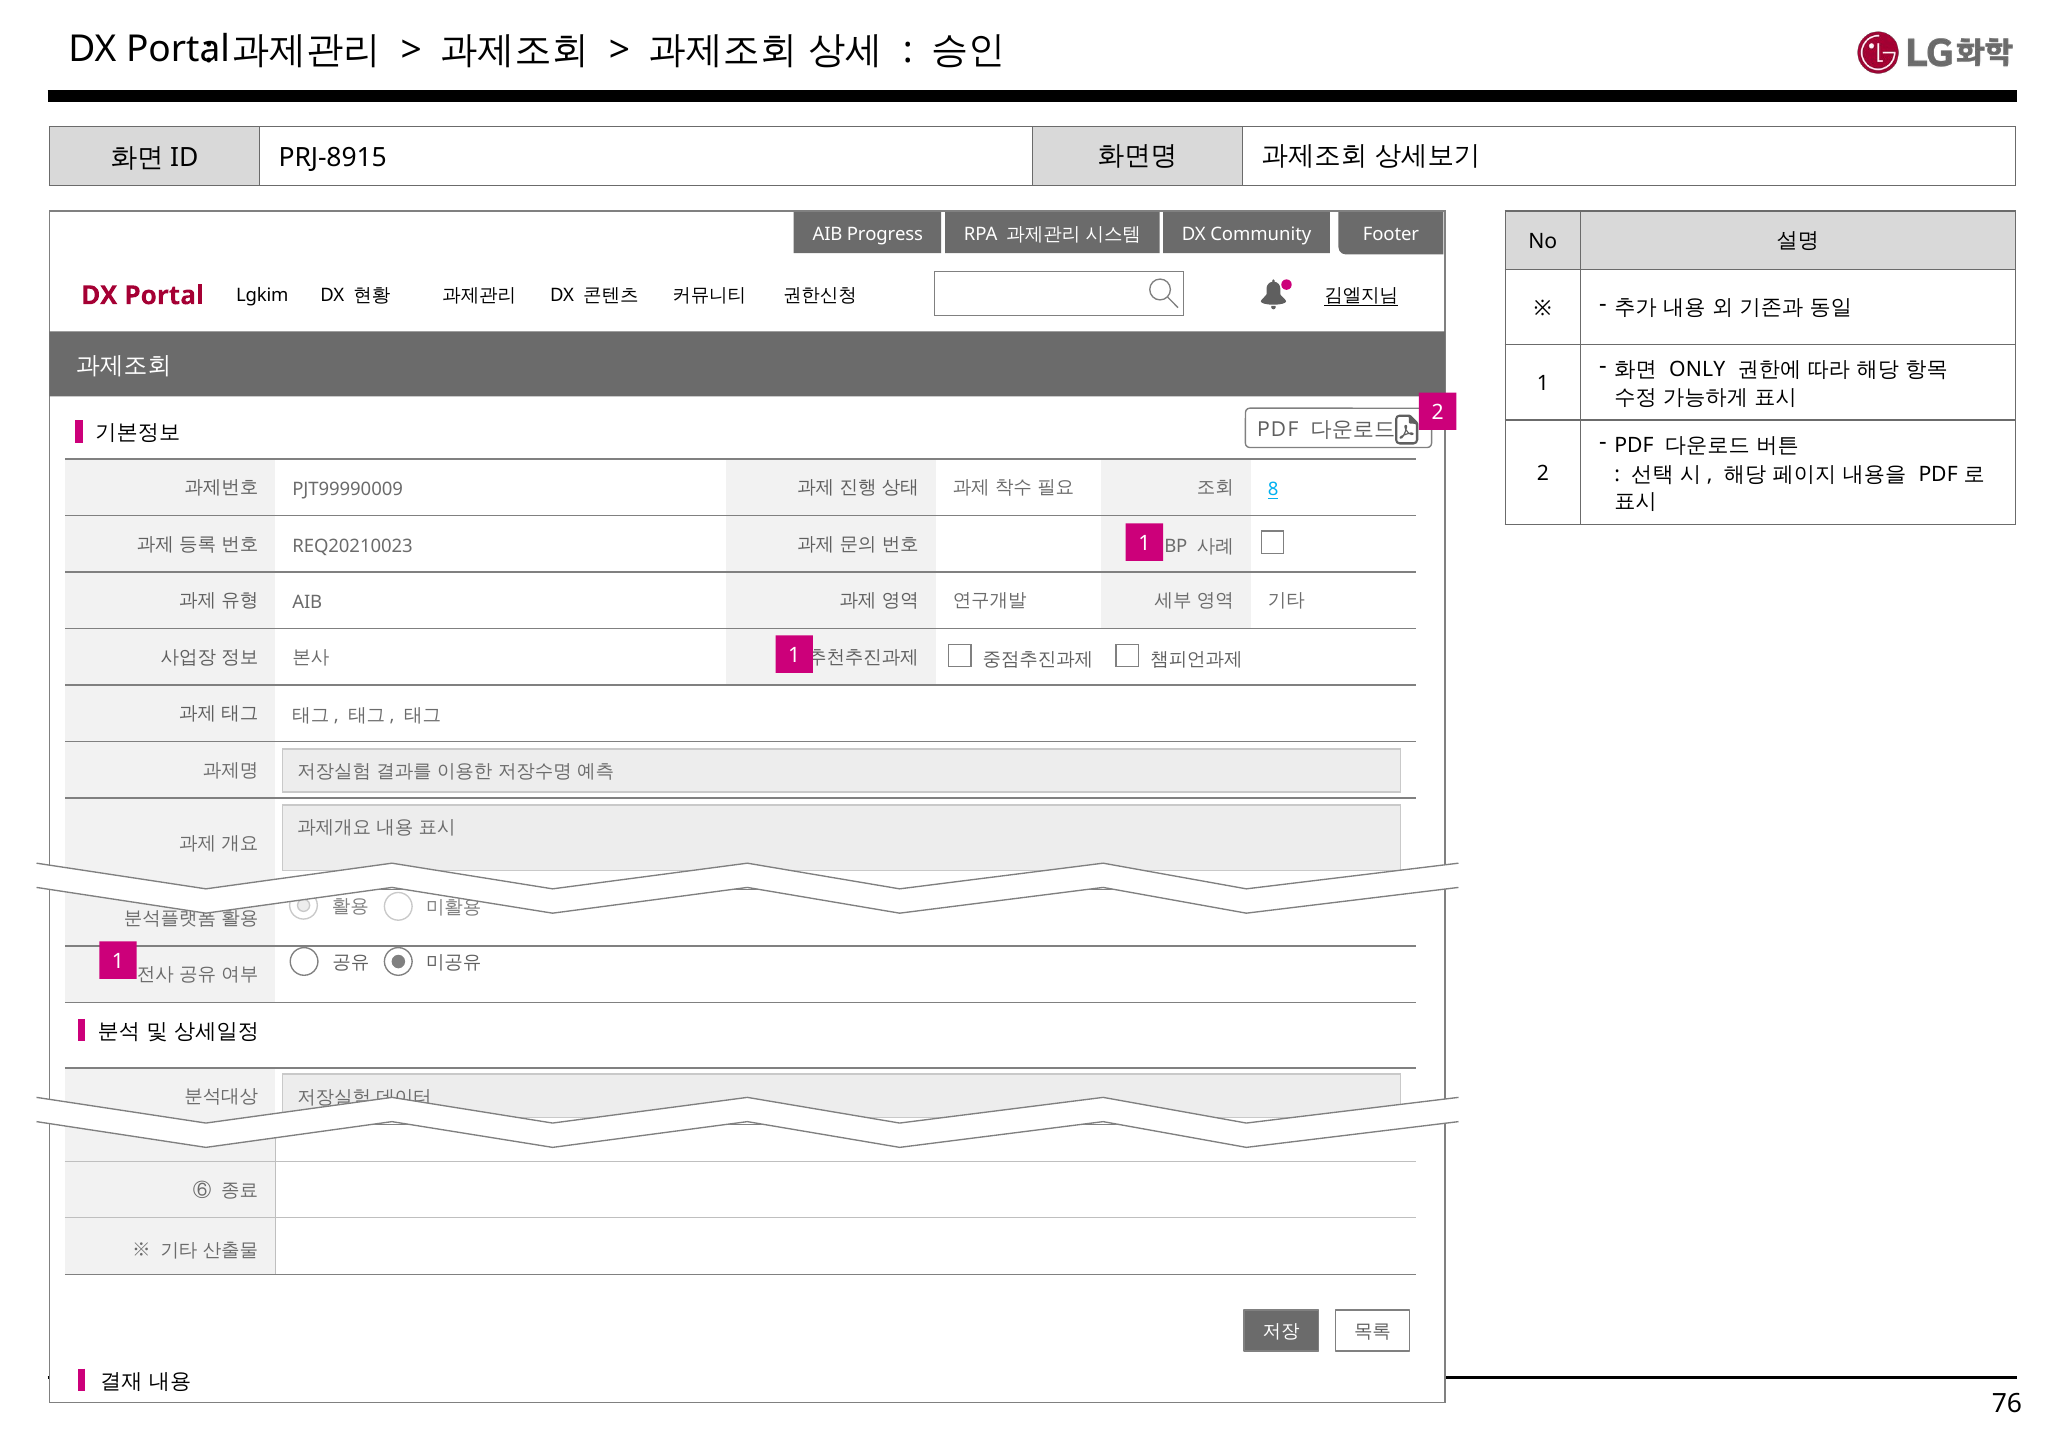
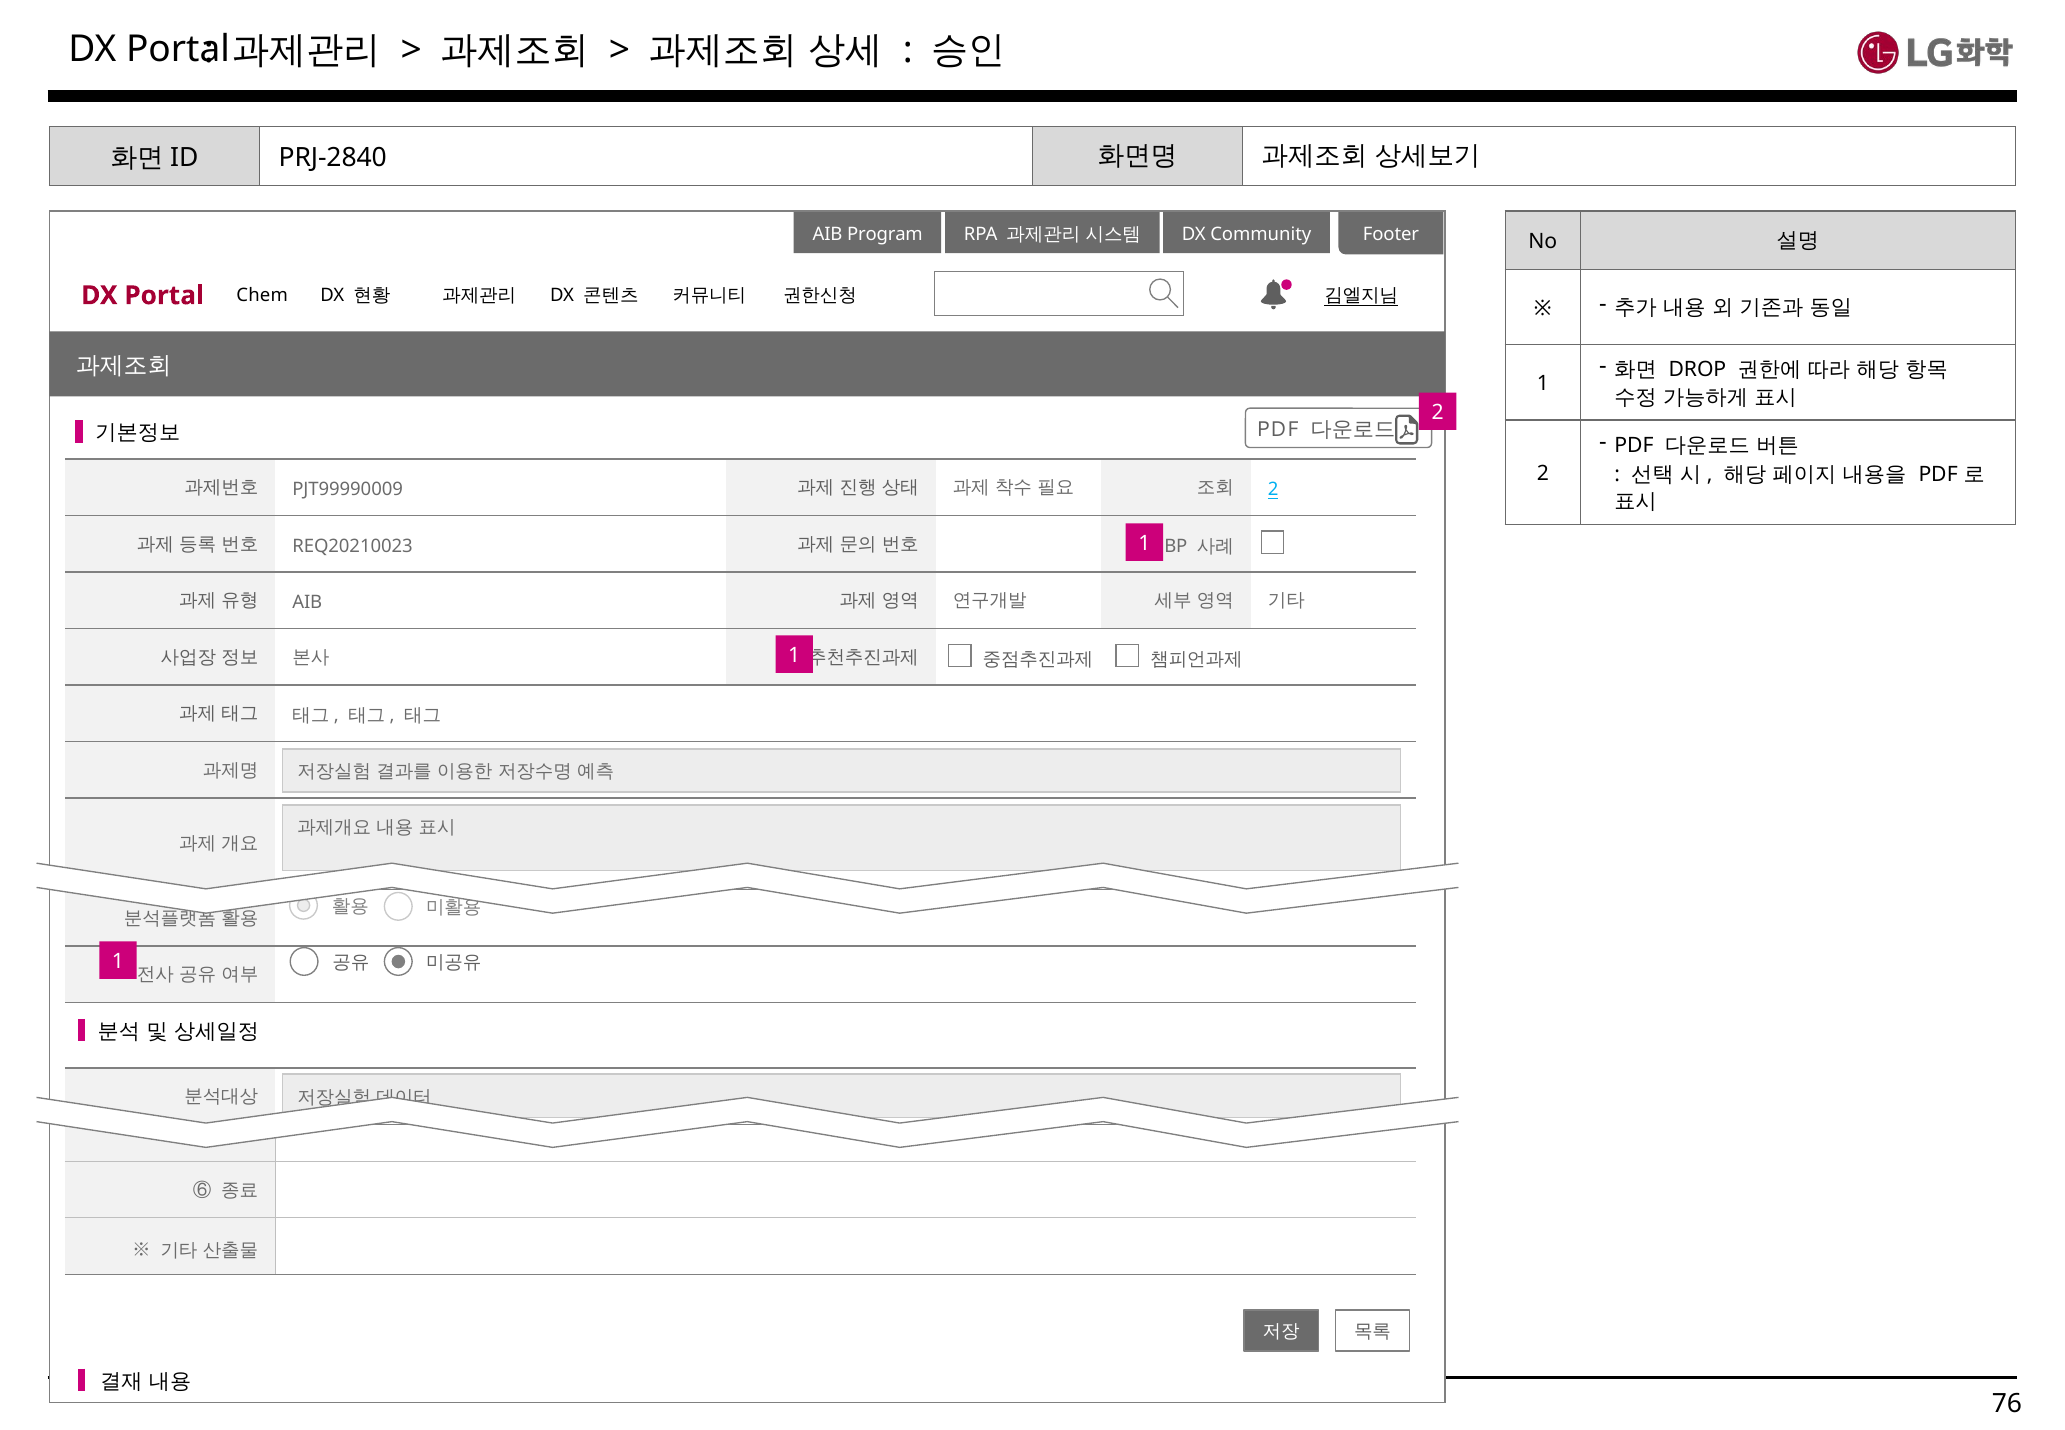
PRJ-8915: PRJ-8915 -> PRJ-2840
Progress: Progress -> Program
Lgkim: Lgkim -> Chem
ONLY: ONLY -> DROP
8 at (1273, 489): 8 -> 2
